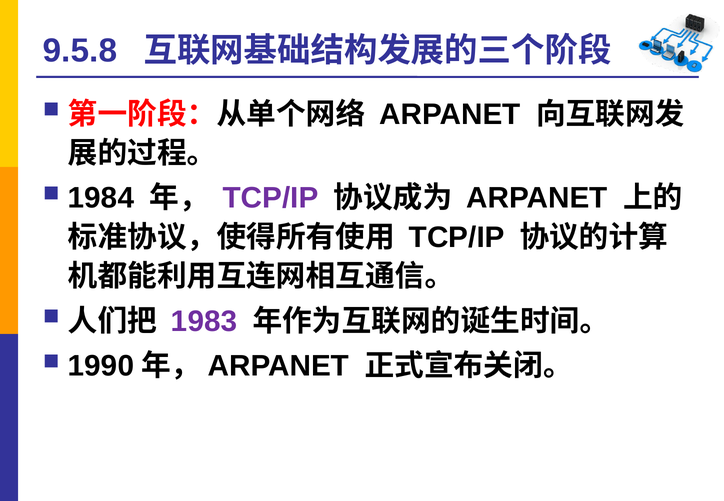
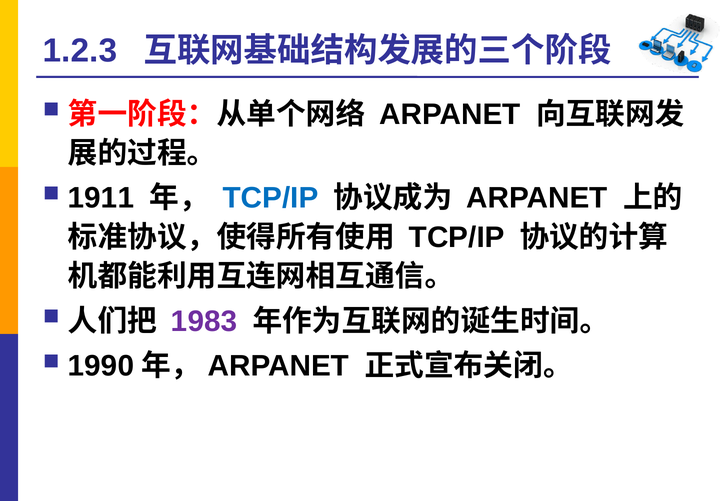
9.5.8: 9.5.8 -> 1.2.3
1984: 1984 -> 1911
TCP/IP at (271, 198) colour: purple -> blue
